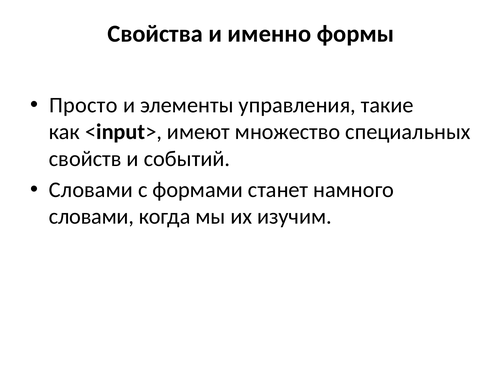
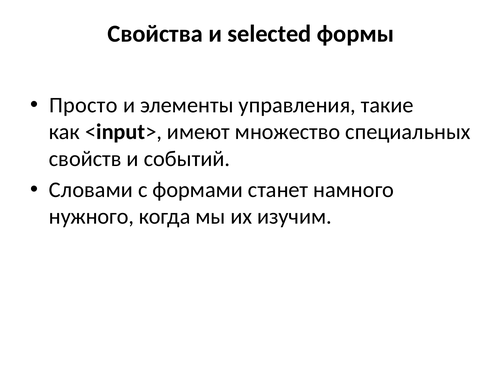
именно: именно -> selected
словами at (91, 217): словами -> нужного
